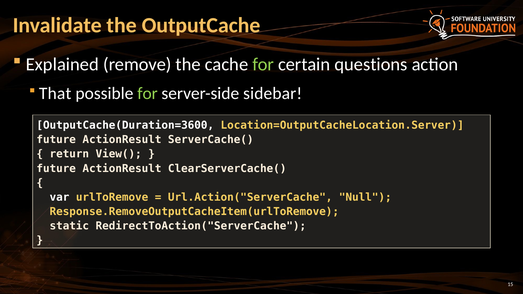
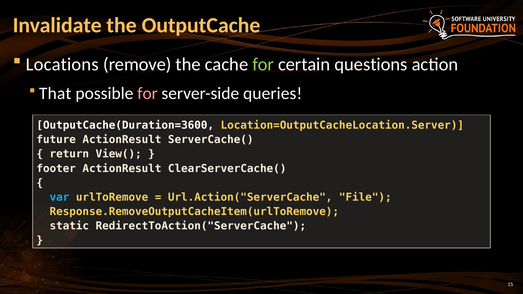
Explained: Explained -> Locations
for at (147, 94) colour: light green -> pink
sidebar: sidebar -> queries
future at (56, 169): future -> footer
var colour: white -> light blue
Null: Null -> File
